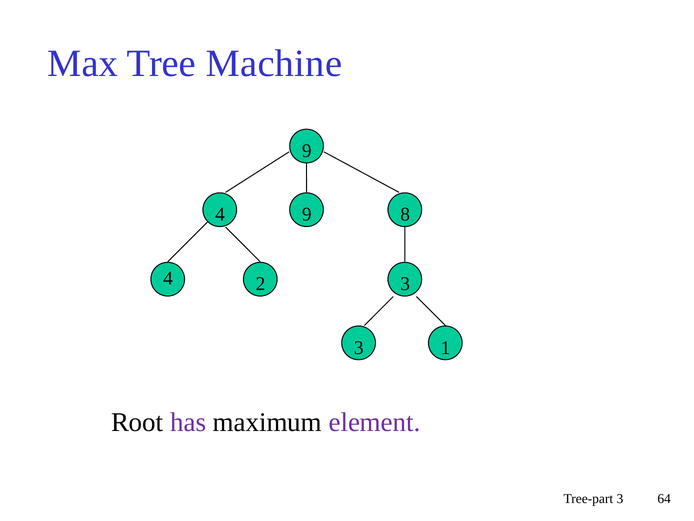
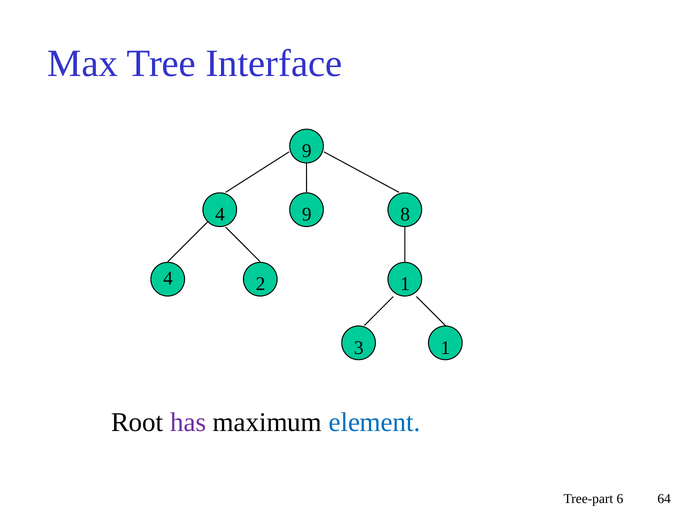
Machine: Machine -> Interface
2 3: 3 -> 1
element colour: purple -> blue
Tree-part 3: 3 -> 6
